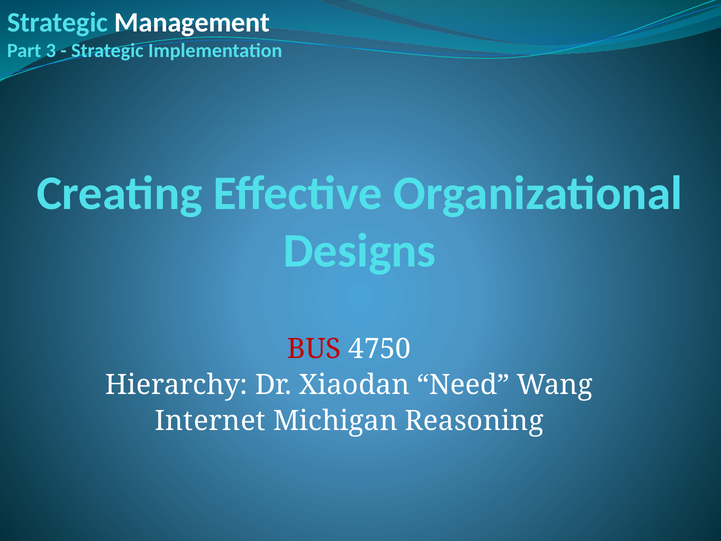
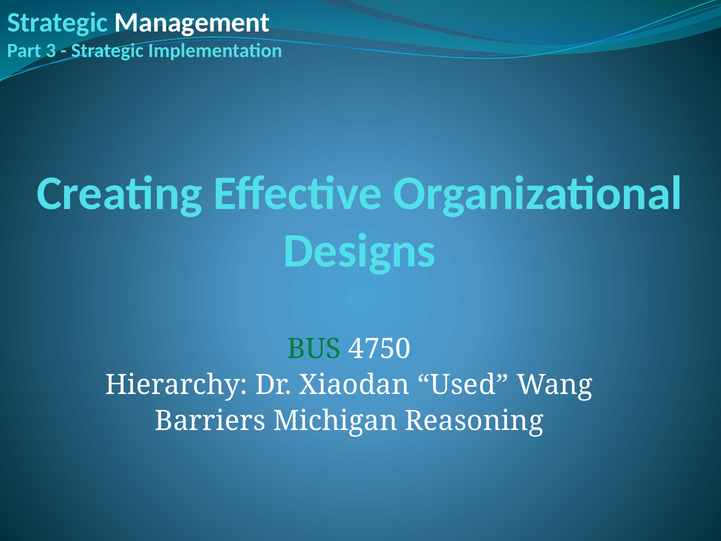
BUS colour: red -> green
Need: Need -> Used
Internet: Internet -> Barriers
